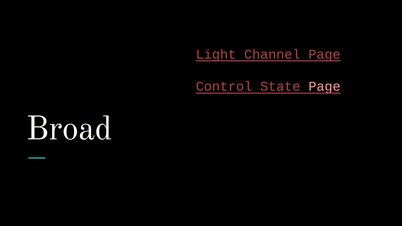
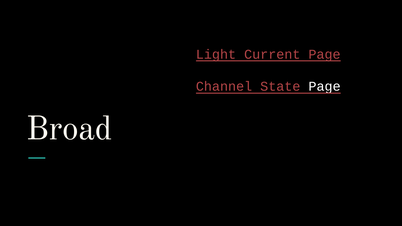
Channel: Channel -> Current
Control: Control -> Channel
Page at (325, 87) colour: pink -> white
